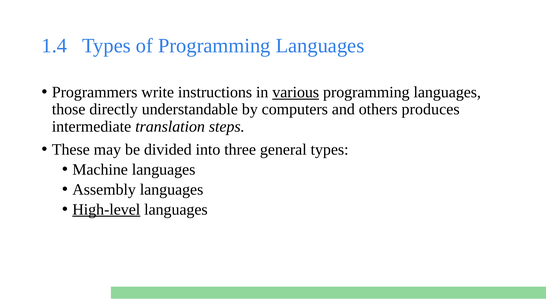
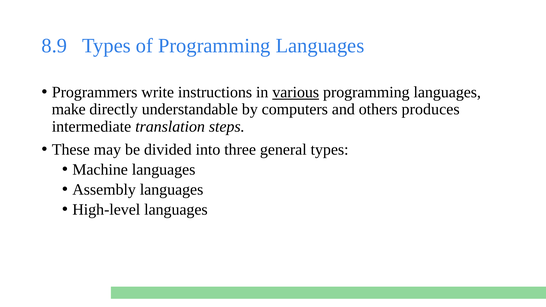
1.4: 1.4 -> 8.9
those: those -> make
High-level underline: present -> none
